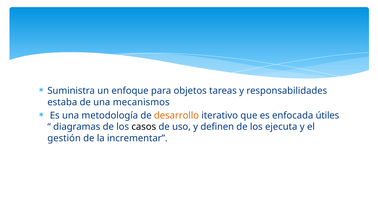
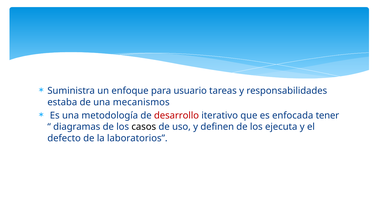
objetos: objetos -> usuario
desarrollo colour: orange -> red
útiles: útiles -> tener
gestión: gestión -> defecto
incrementar: incrementar -> laboratorios
